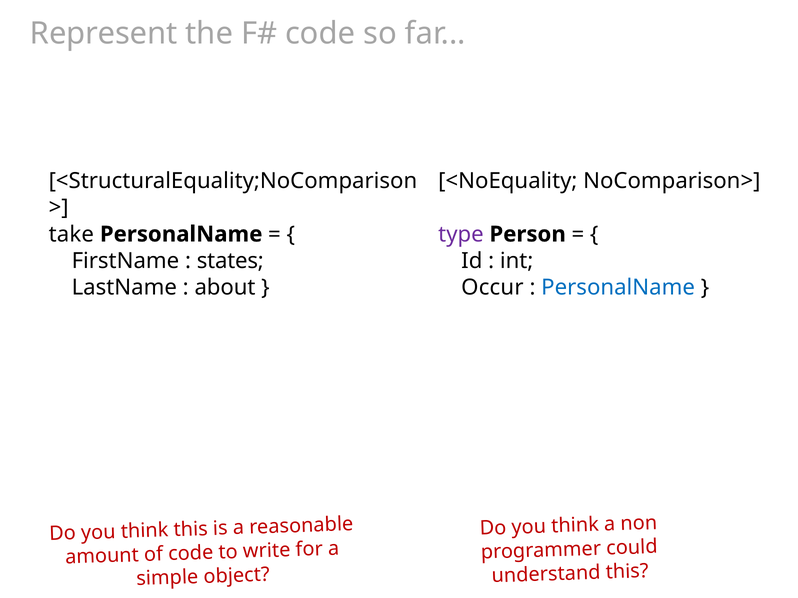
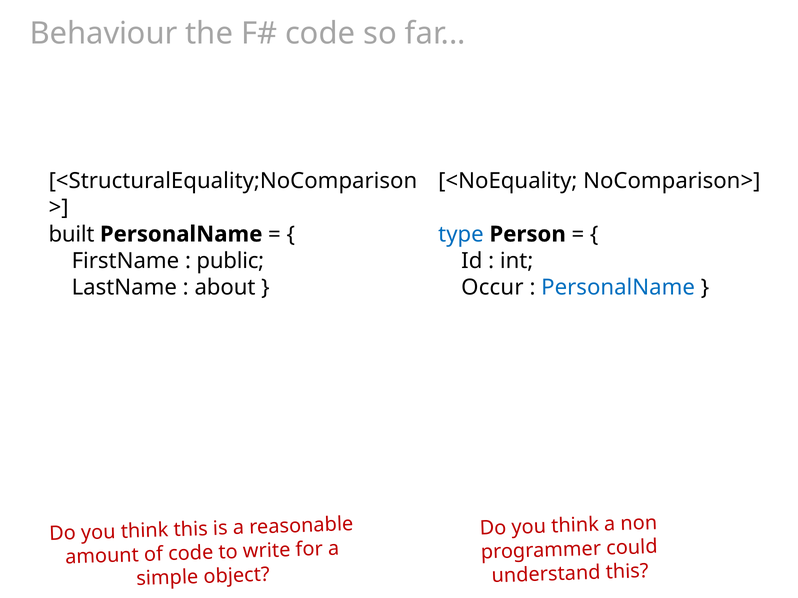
Represent: Represent -> Behaviour
take: take -> built
type colour: purple -> blue
states: states -> public
